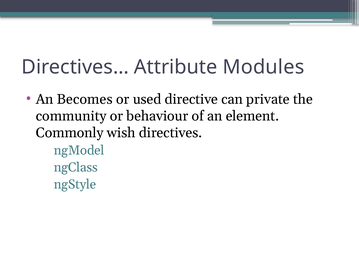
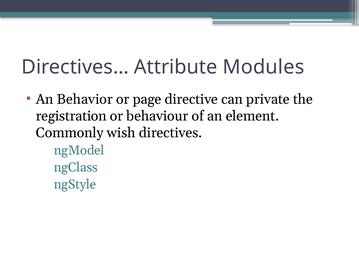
Becomes: Becomes -> Behavior
used: used -> page
community: community -> registration
